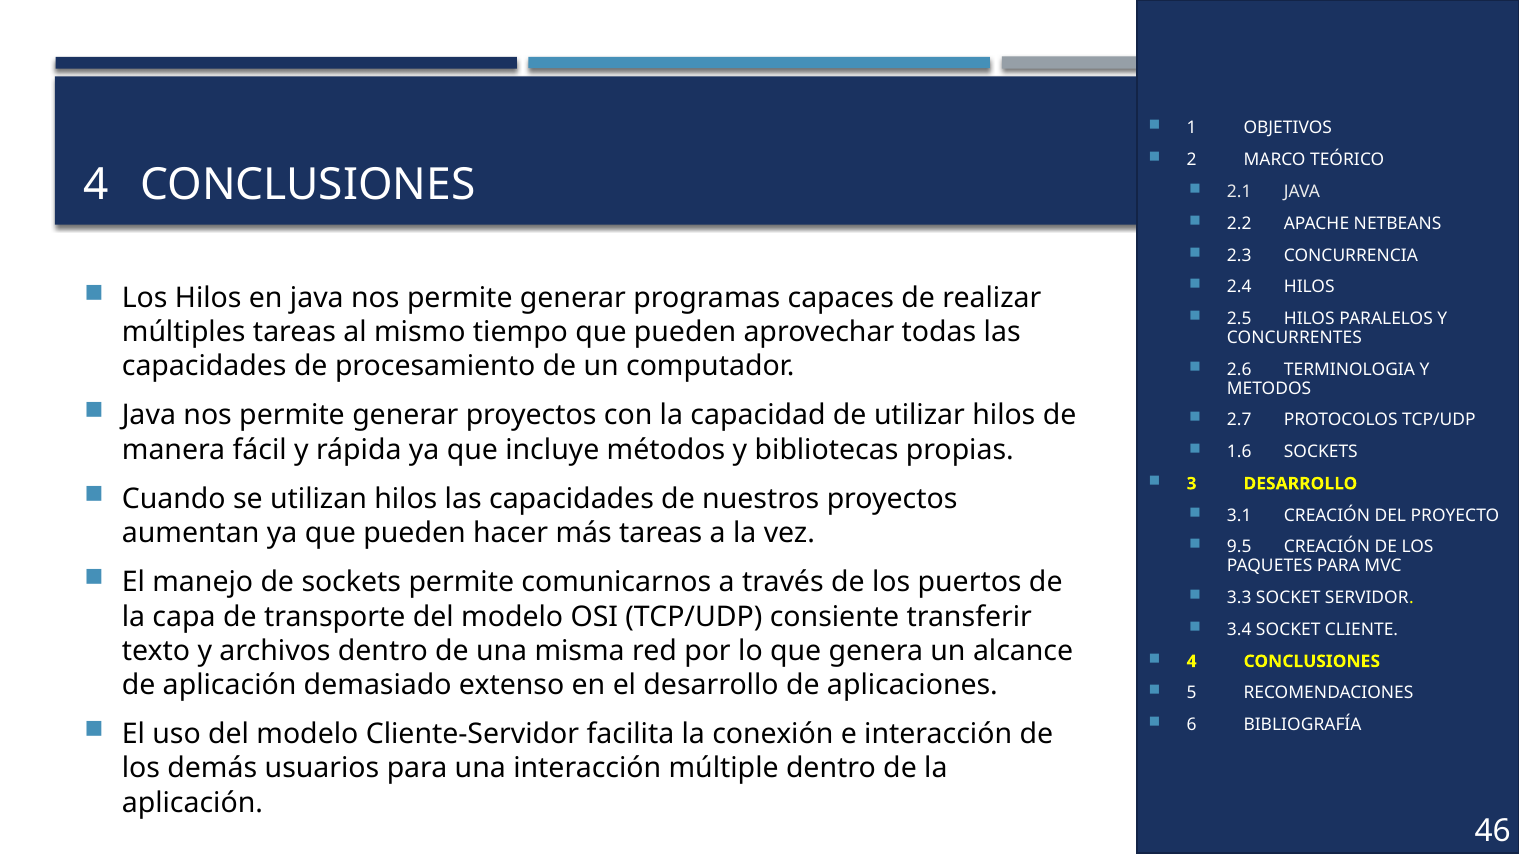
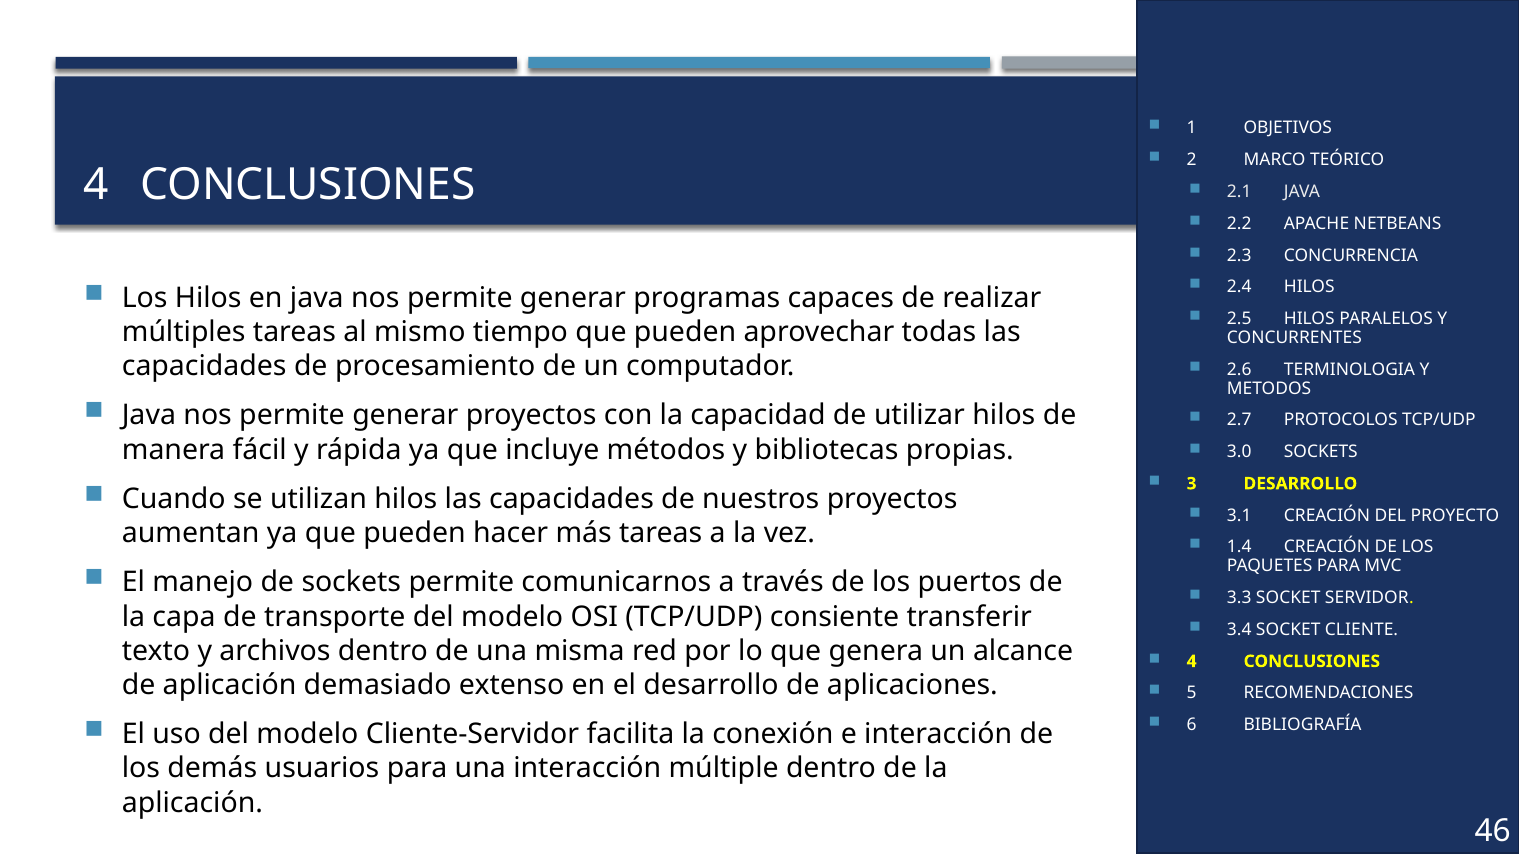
1.6: 1.6 -> 3.0
9.5: 9.5 -> 1.4
